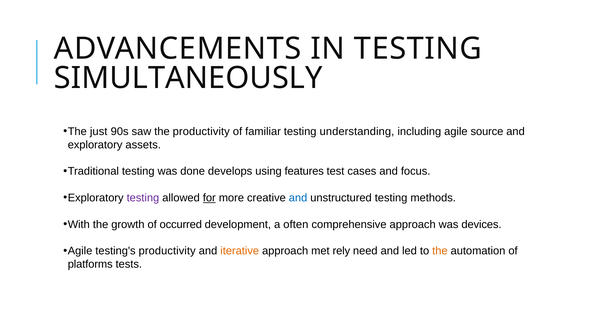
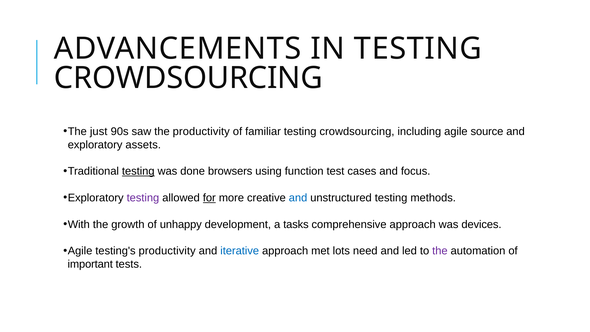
SIMULTANEOUSLY at (188, 78): SIMULTANEOUSLY -> CROWDSOURCING
understanding at (357, 131): understanding -> crowdsourcing
testing at (138, 171) underline: none -> present
develops: develops -> browsers
features: features -> function
occurred: occurred -> unhappy
often: often -> tasks
iterative colour: orange -> blue
rely: rely -> lots
the at (440, 251) colour: orange -> purple
platforms: platforms -> important
